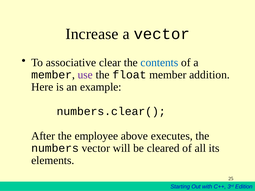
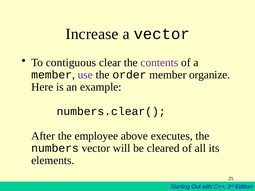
associative: associative -> contiguous
contents colour: blue -> purple
float: float -> order
addition: addition -> organize
